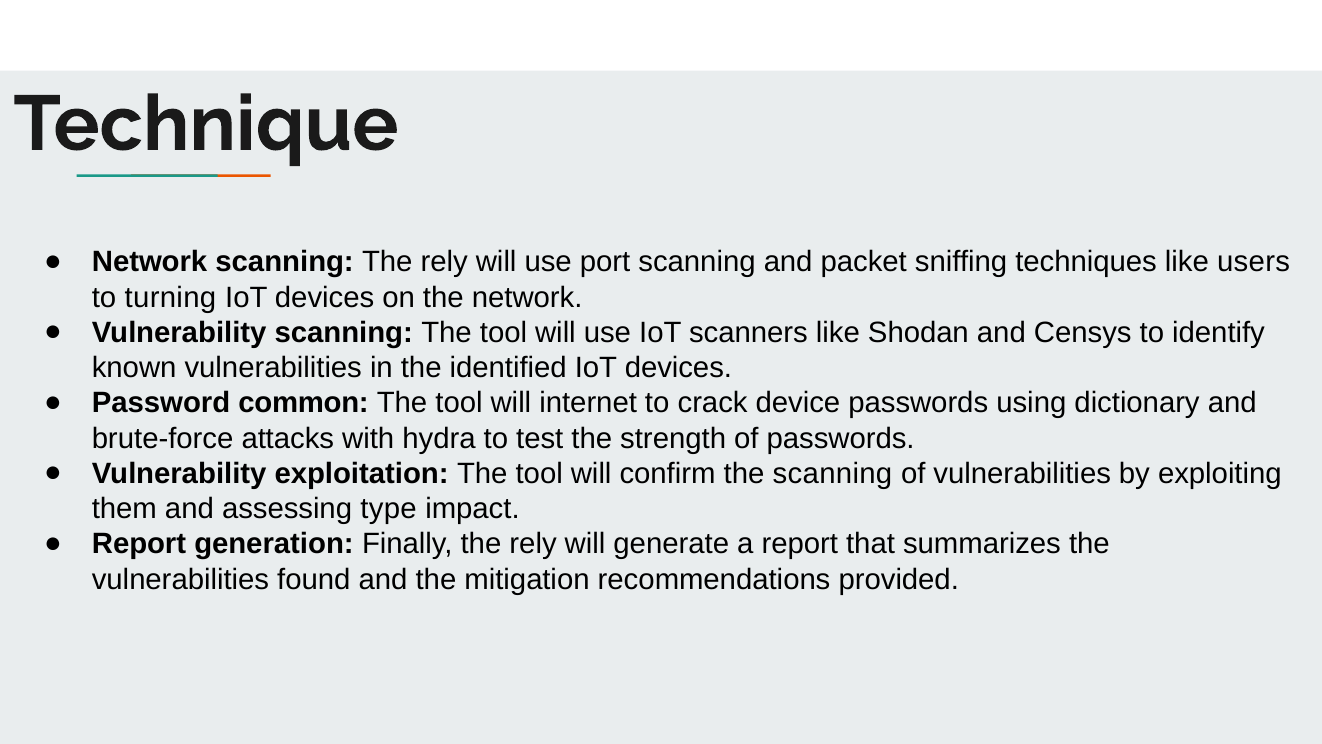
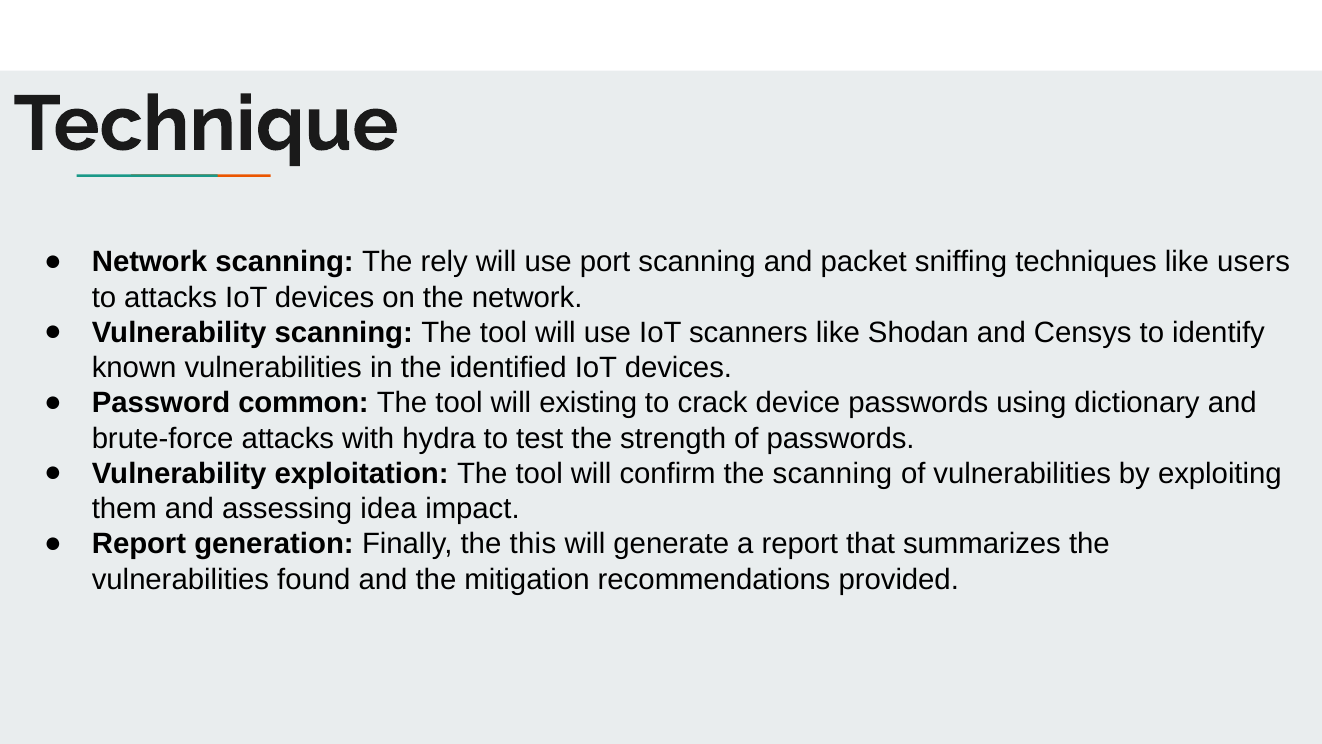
to turning: turning -> attacks
internet: internet -> existing
type: type -> idea
Finally the rely: rely -> this
